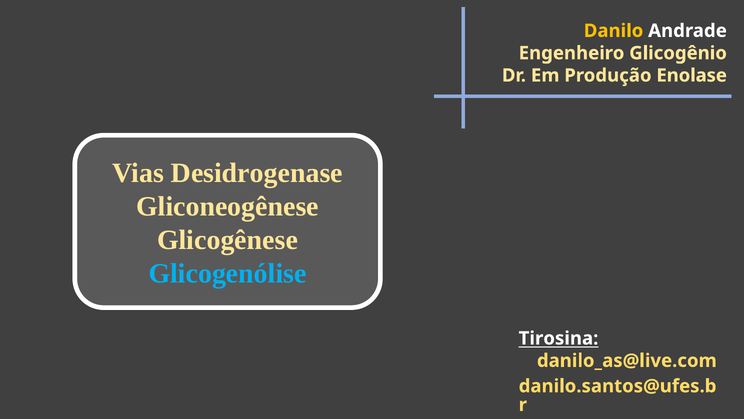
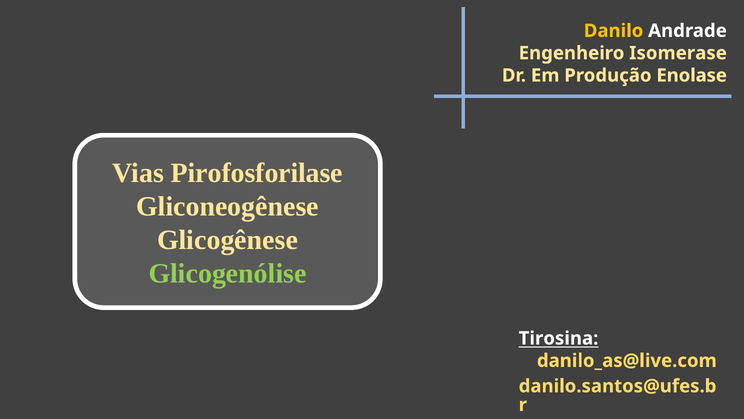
Glicogênio: Glicogênio -> Isomerase
Desidrogenase: Desidrogenase -> Pirofosforilase
Glicogenólise colour: light blue -> light green
